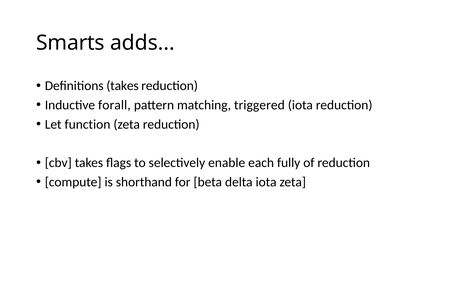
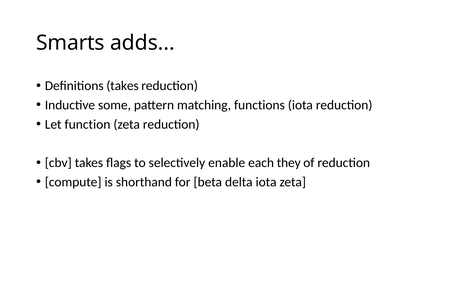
forall: forall -> some
triggered: triggered -> functions
fully: fully -> they
